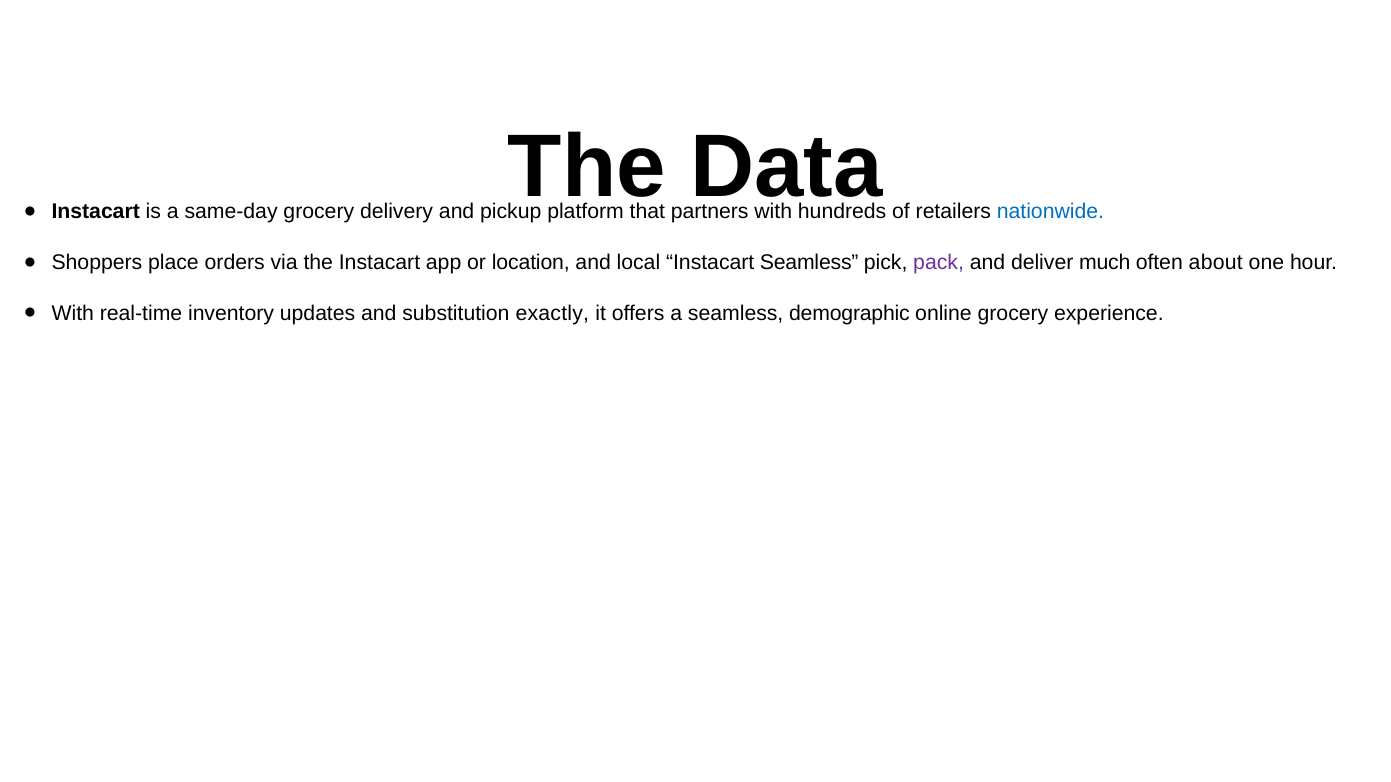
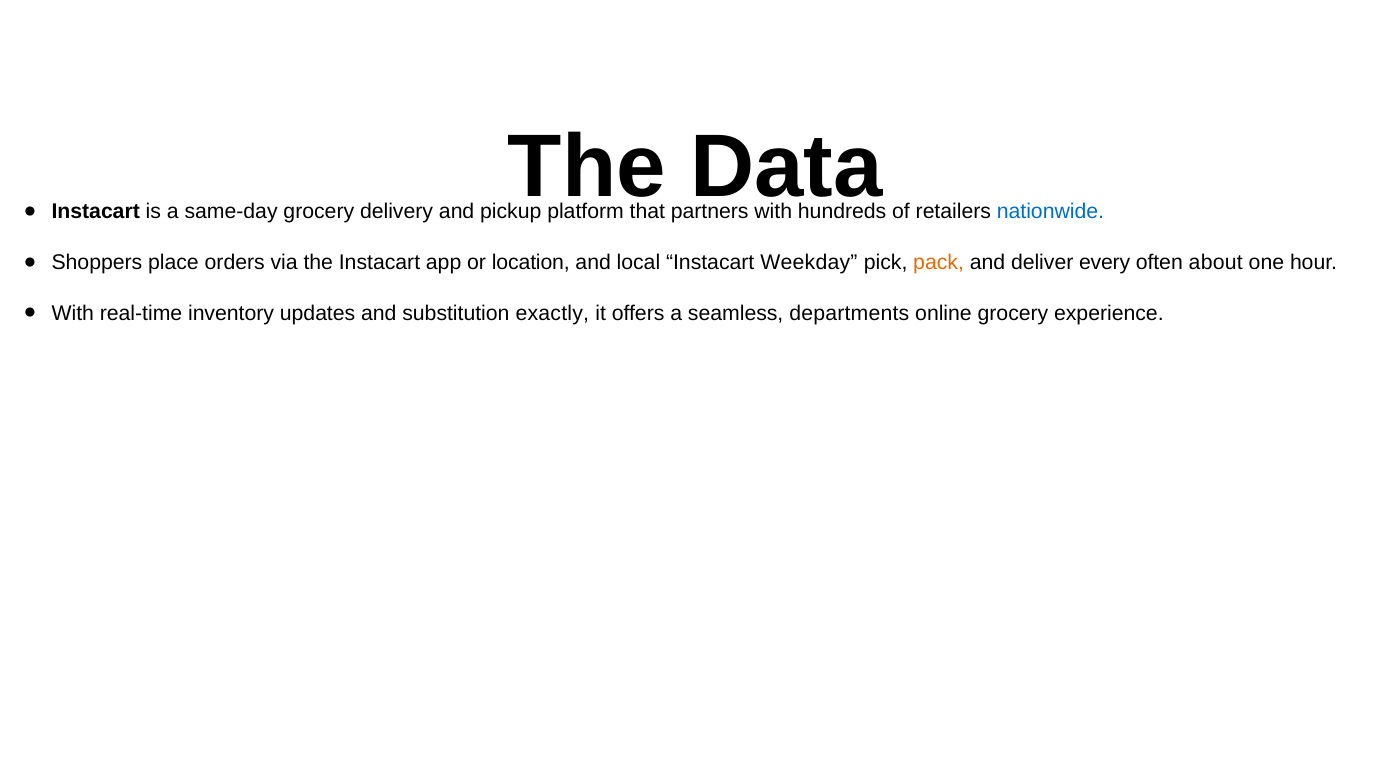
Instacart Seamless: Seamless -> Weekday
pack colour: purple -> orange
much: much -> every
demographic: demographic -> departments
